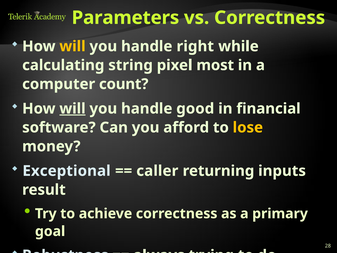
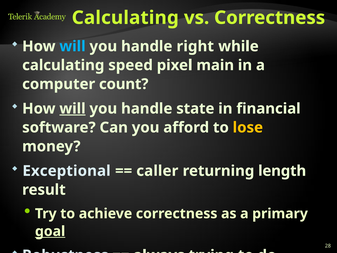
Parameters at (125, 18): Parameters -> Calculating
will at (72, 46) colour: yellow -> light blue
string: string -> speed
most: most -> main
good: good -> state
inputs: inputs -> length
goal underline: none -> present
